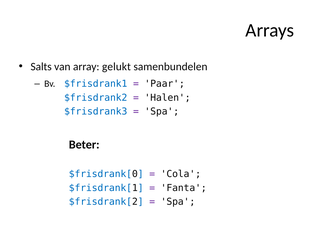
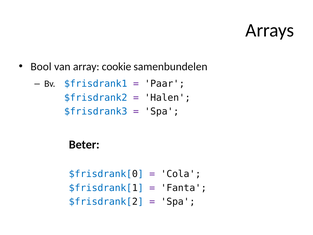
Salts: Salts -> Bool
gelukt: gelukt -> cookie
